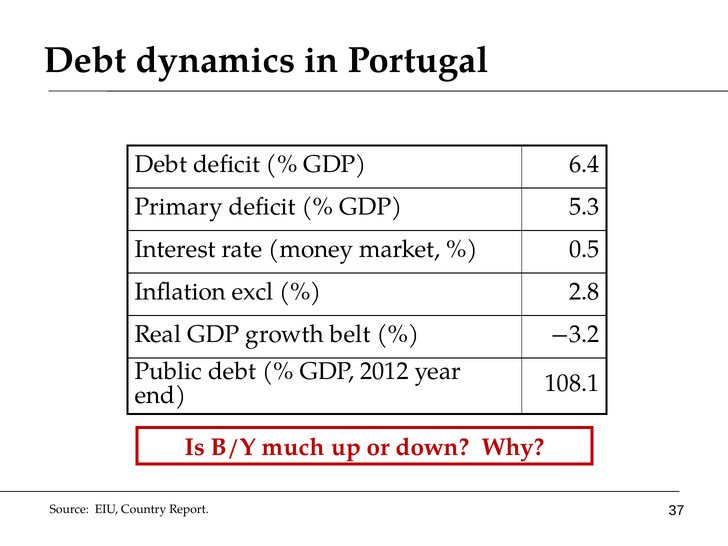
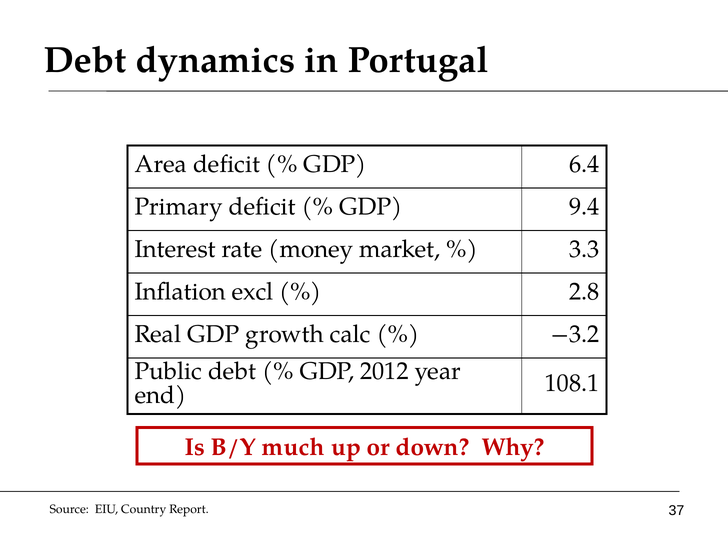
Debt at (161, 164): Debt -> Area
5.3: 5.3 -> 9.4
0.5: 0.5 -> 3.3
belt: belt -> calc
